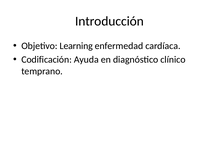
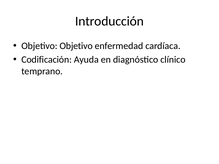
Objetivo Learning: Learning -> Objetivo
